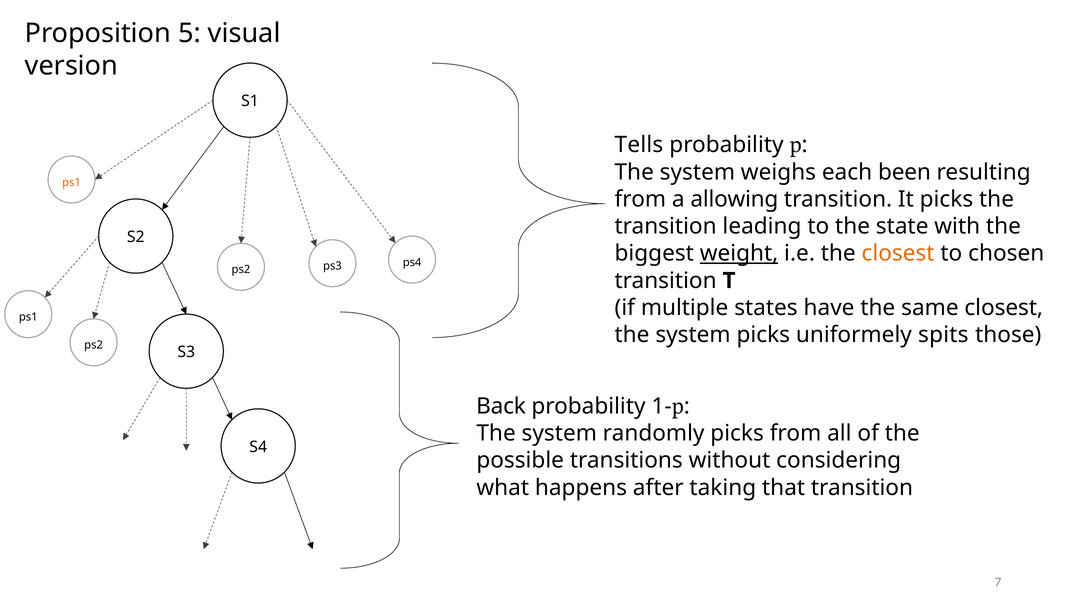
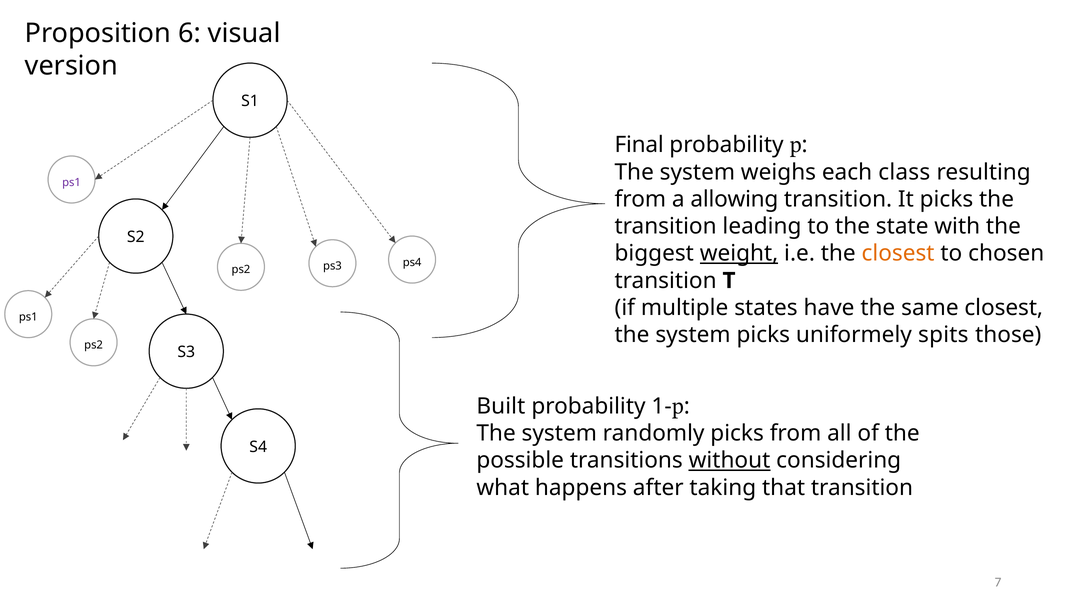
5: 5 -> 6
Tells: Tells -> Final
been: been -> class
ps1 at (72, 182) colour: orange -> purple
Back: Back -> Built
without underline: none -> present
